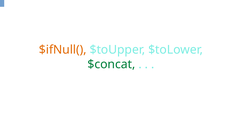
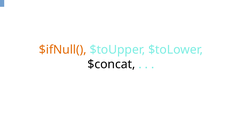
$concat colour: green -> black
